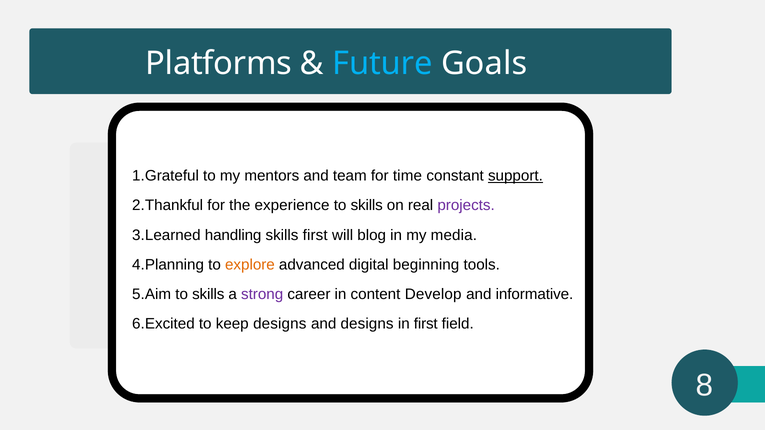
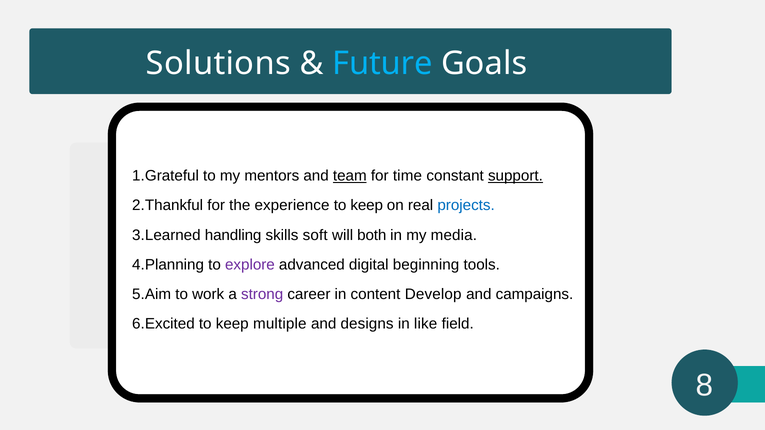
Platforms: Platforms -> Solutions
team underline: none -> present
skills at (367, 206): skills -> keep
projects colour: purple -> blue
skills first: first -> soft
blog: blog -> both
explore colour: orange -> purple
skills at (208, 294): skills -> work
informative: informative -> campaigns
keep designs: designs -> multiple
in first: first -> like
